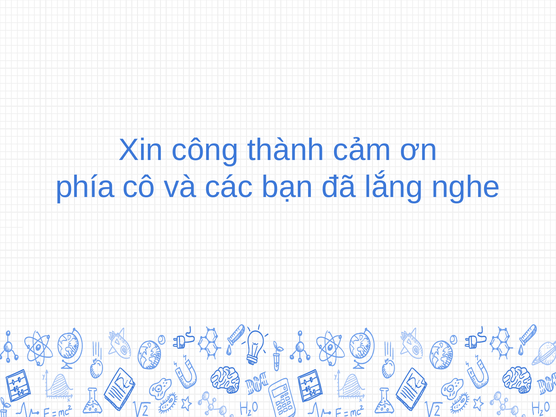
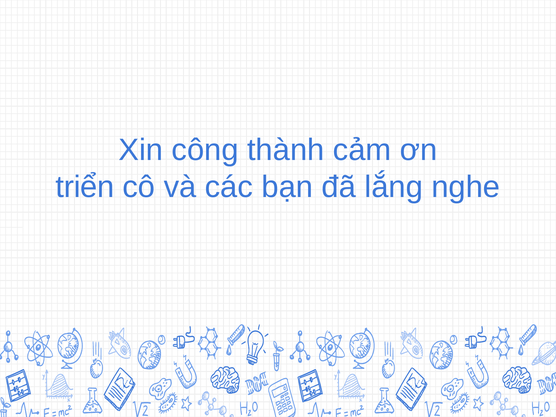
phía: phía -> triển
